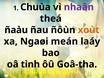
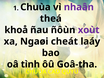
ñaàu: ñaàu -> khoå
xoùt colour: orange -> purple
meán: meán -> cheát
